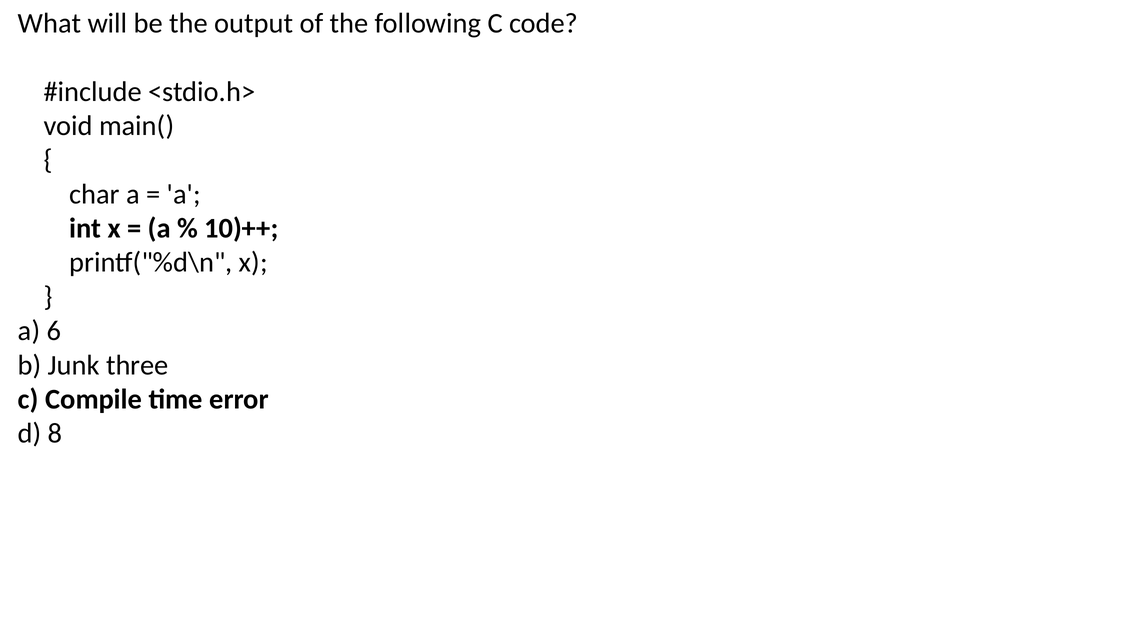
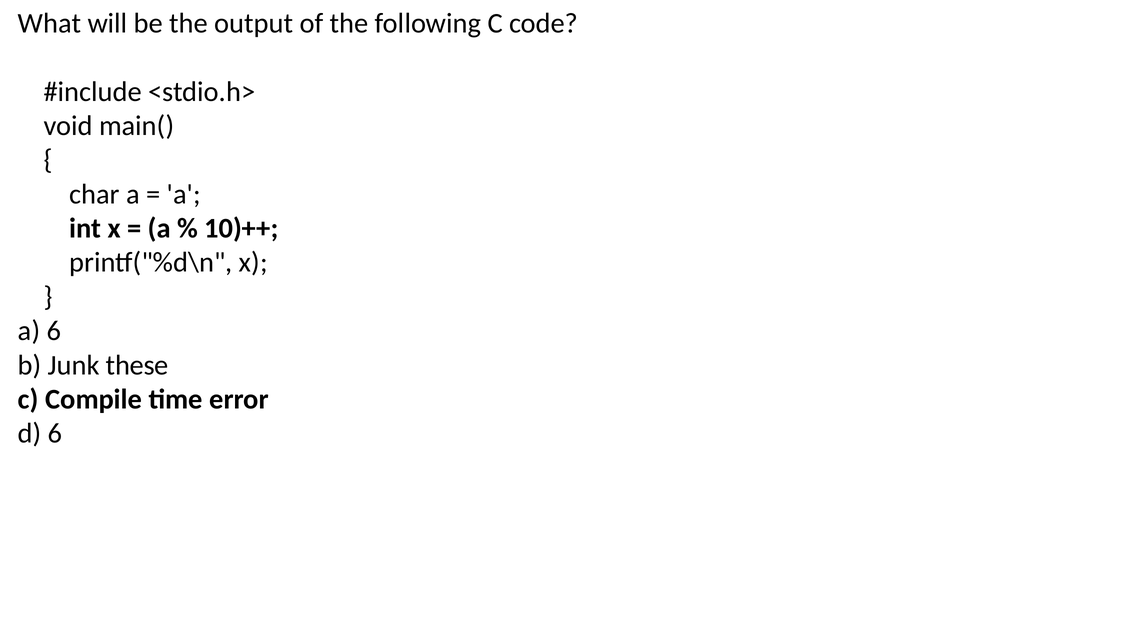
three: three -> these
d 8: 8 -> 6
